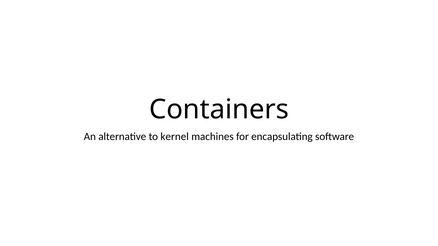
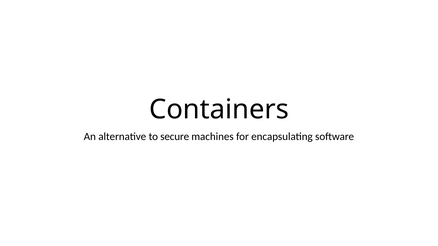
kernel: kernel -> secure
